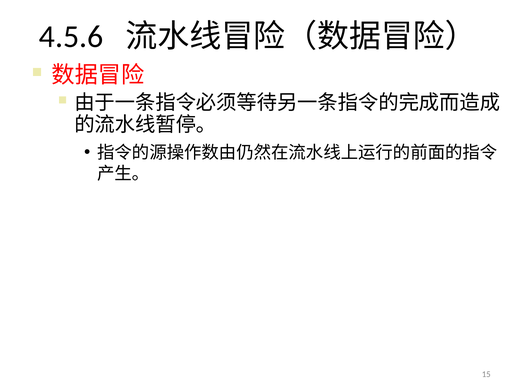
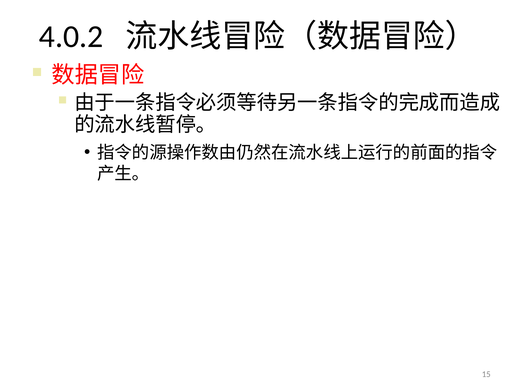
4.5.6: 4.5.6 -> 4.0.2
